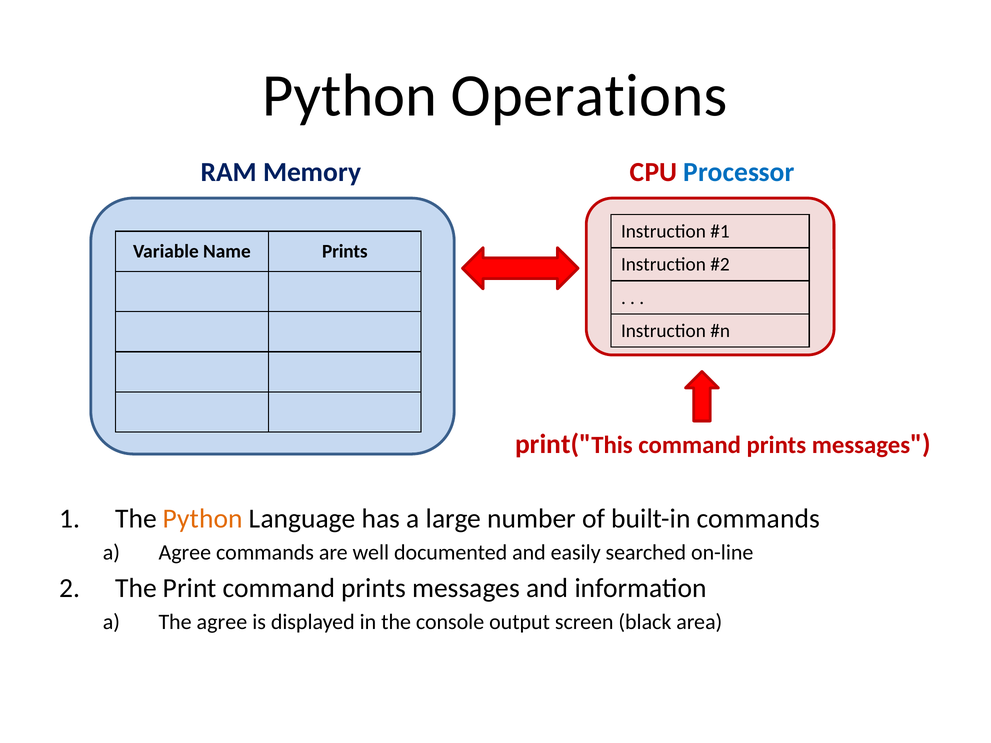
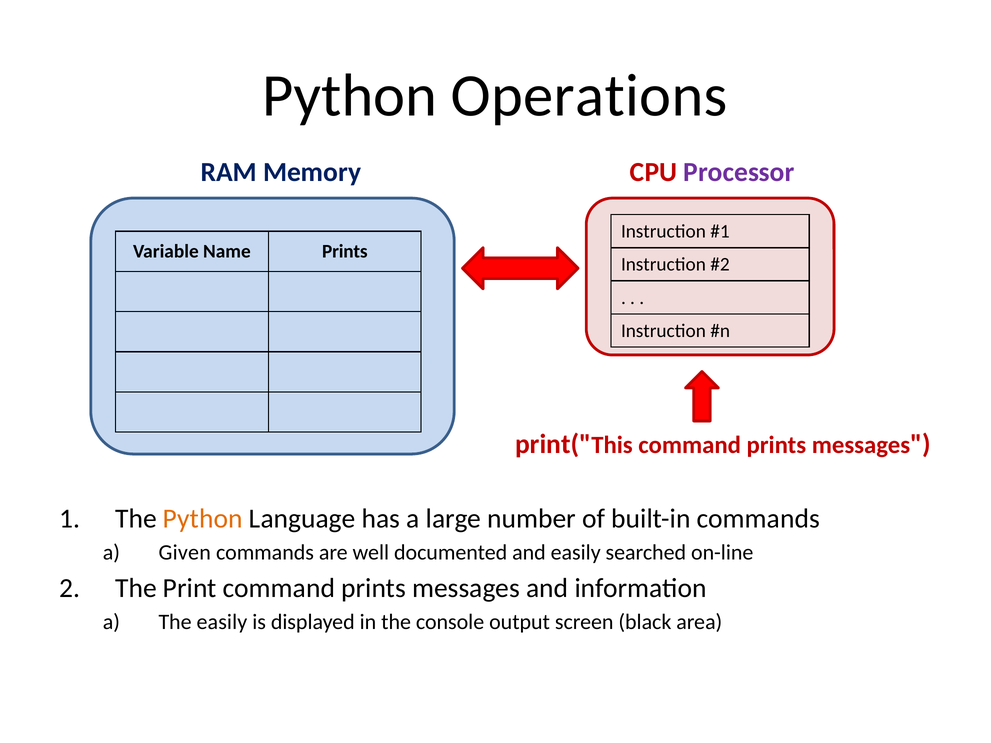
Processor colour: blue -> purple
a Agree: Agree -> Given
The agree: agree -> easily
